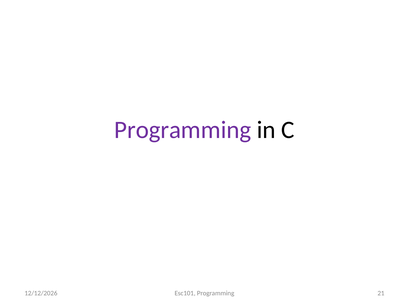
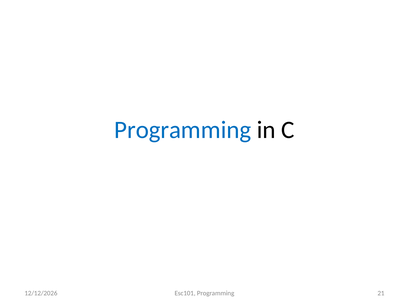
Programming at (183, 130) colour: purple -> blue
